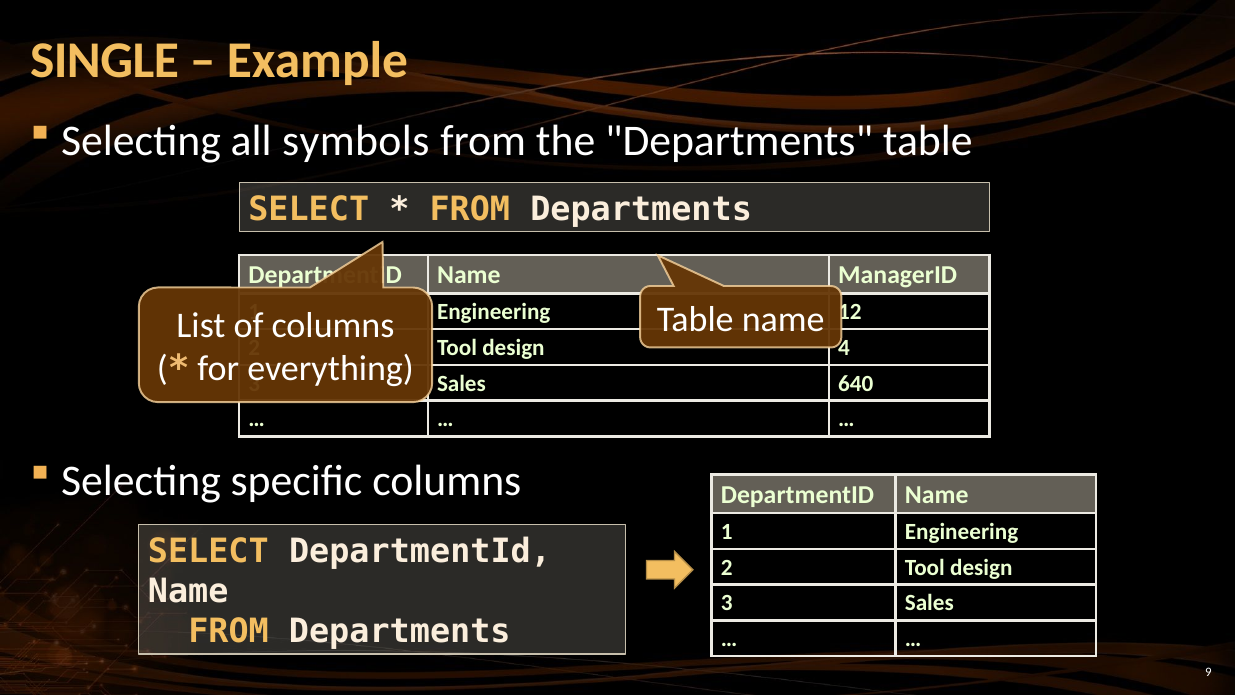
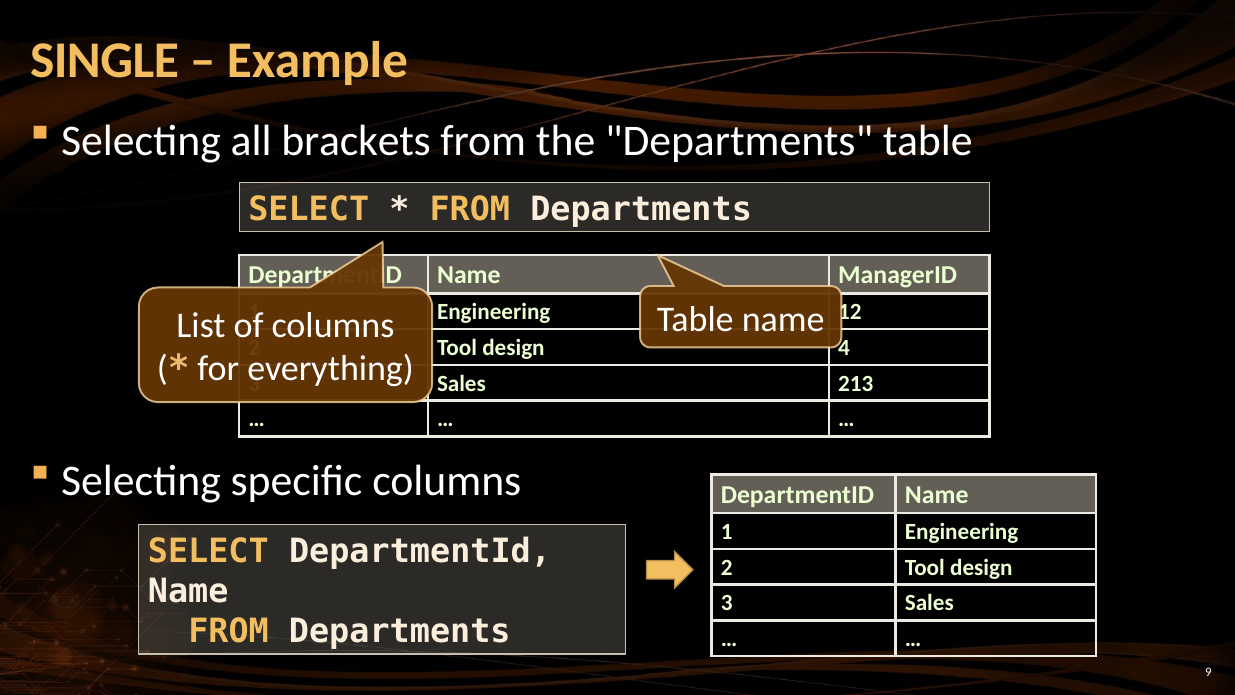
symbols: symbols -> brackets
640: 640 -> 213
